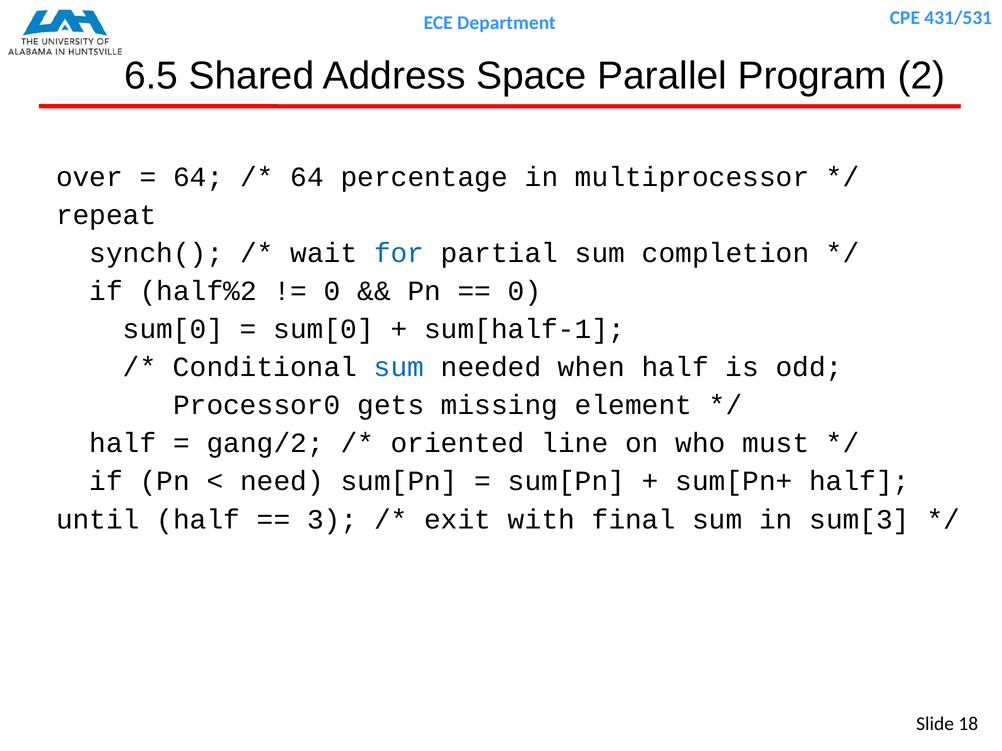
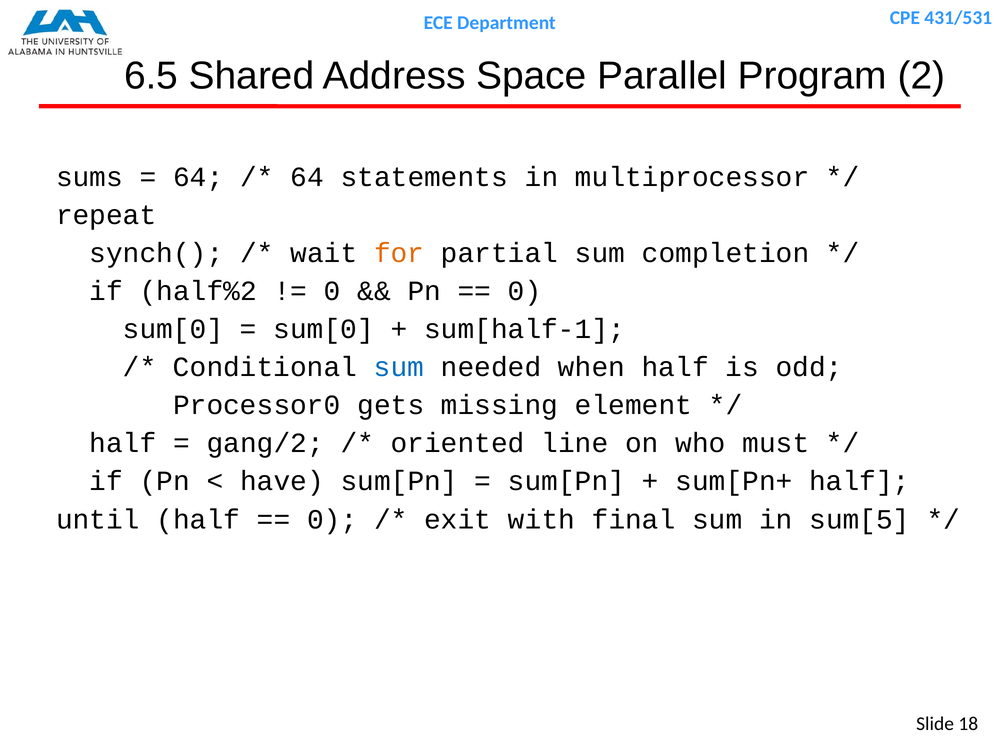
over: over -> sums
percentage: percentage -> statements
for colour: blue -> orange
need: need -> have
3 at (332, 520): 3 -> 0
sum[3: sum[3 -> sum[5
